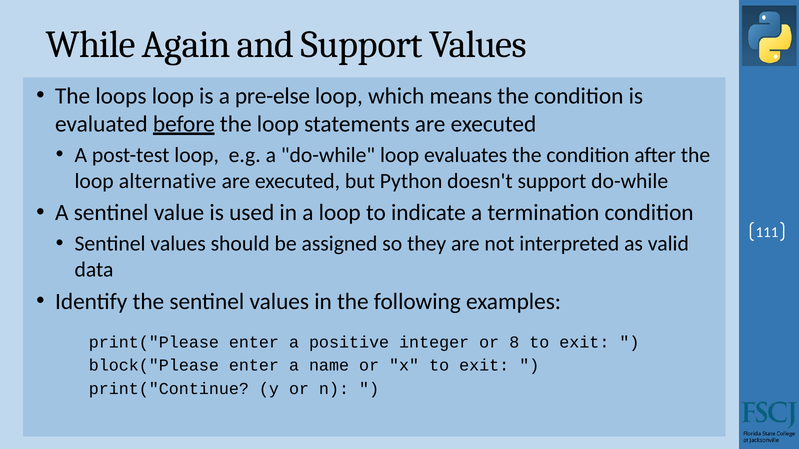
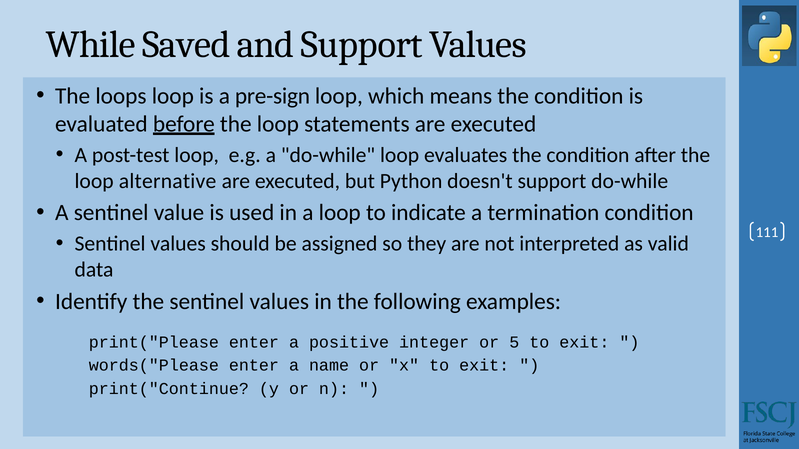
Again: Again -> Saved
pre-else: pre-else -> pre-sign
8: 8 -> 5
block("Please: block("Please -> words("Please
